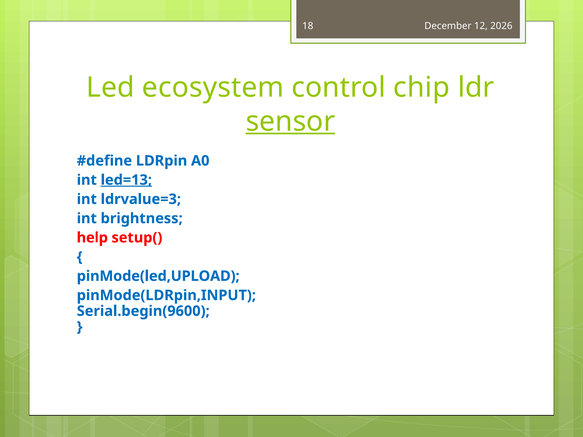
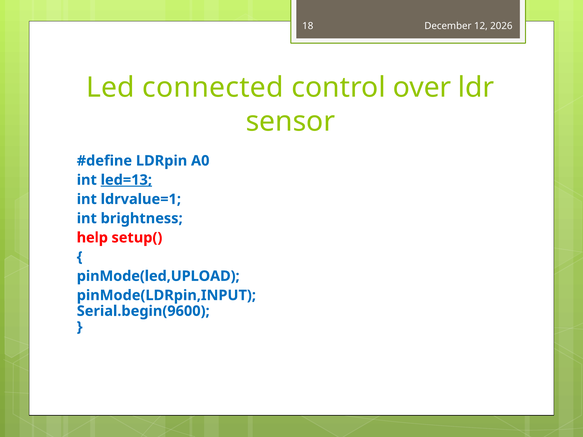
ecosystem: ecosystem -> connected
chip: chip -> over
sensor underline: present -> none
ldrvalue=3: ldrvalue=3 -> ldrvalue=1
